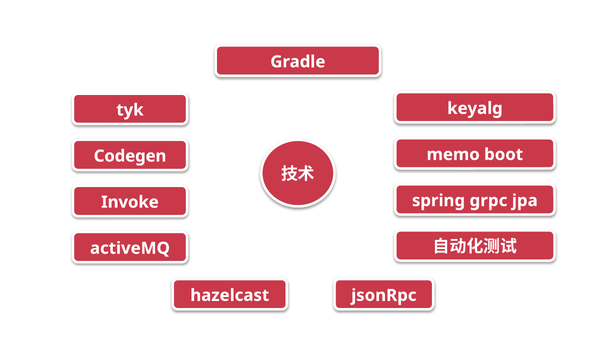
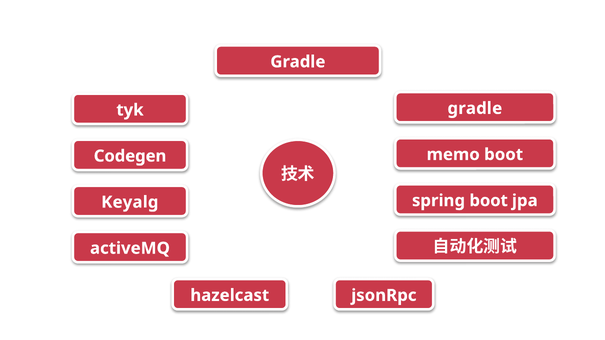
keyalg at (475, 108): keyalg -> gradle
spring grpc: grpc -> boot
Invoke: Invoke -> Keyalg
